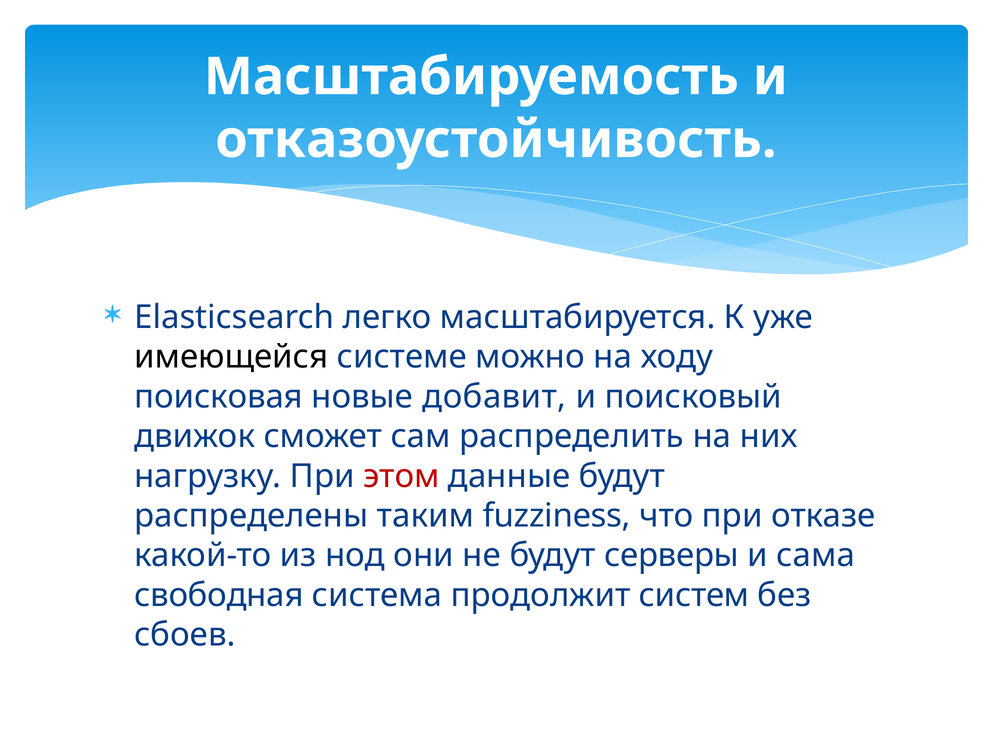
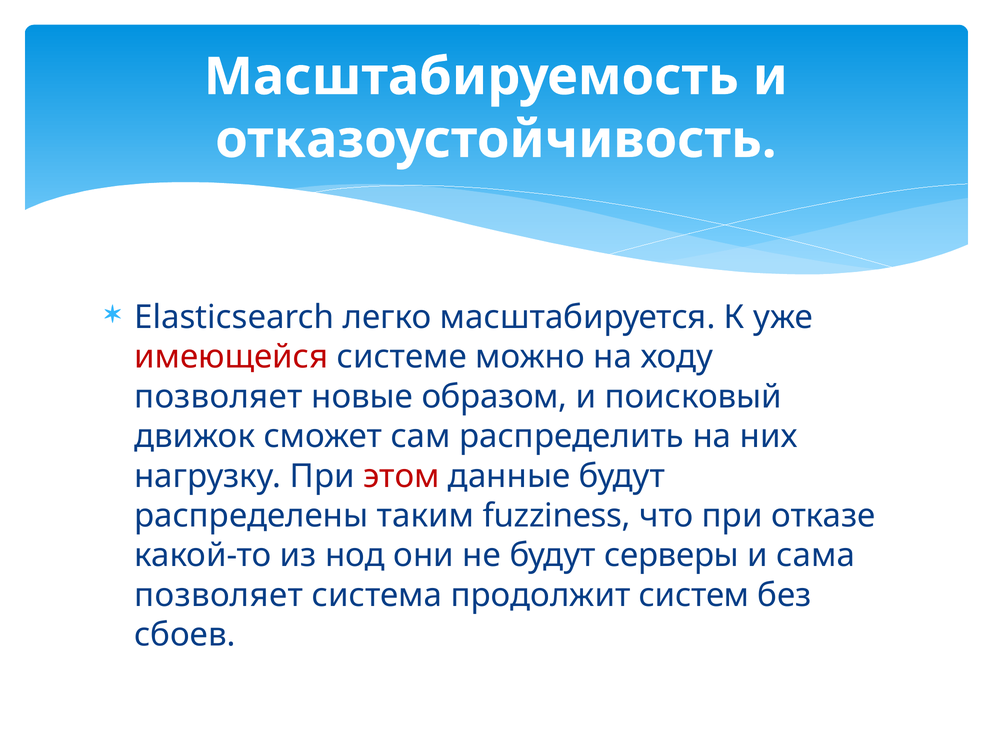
имеющейся colour: black -> red
поисковая at (219, 397): поисковая -> позволяет
дoбавит: дoбавит -> образом
свободная at (219, 595): свободная -> позволяет
